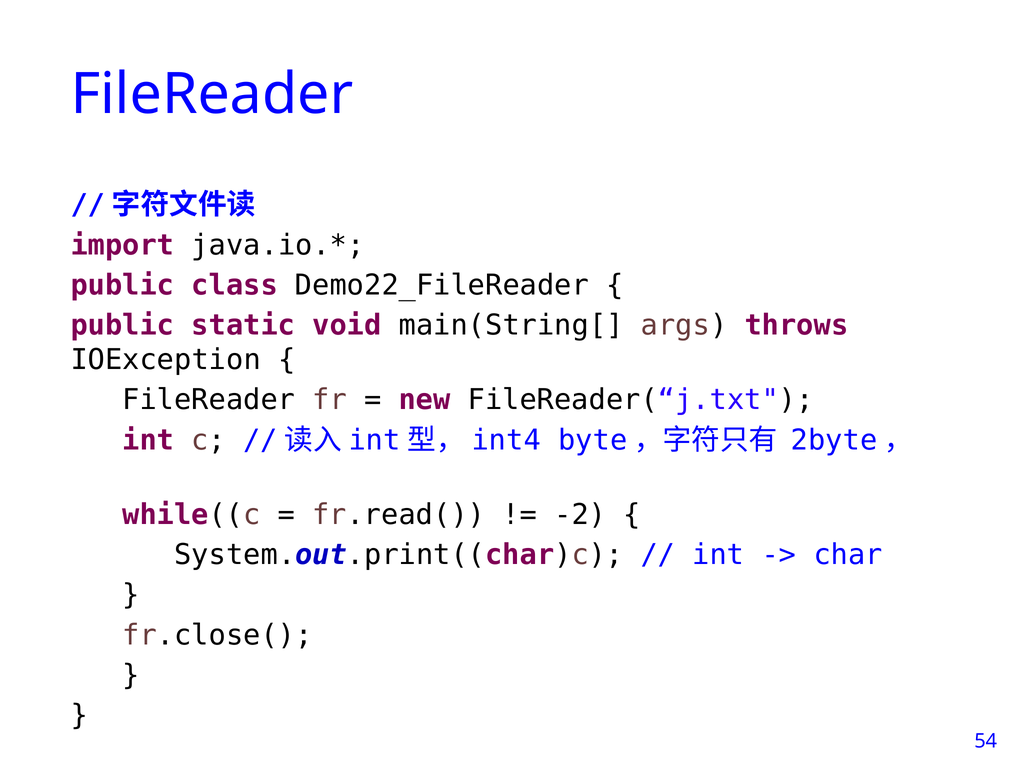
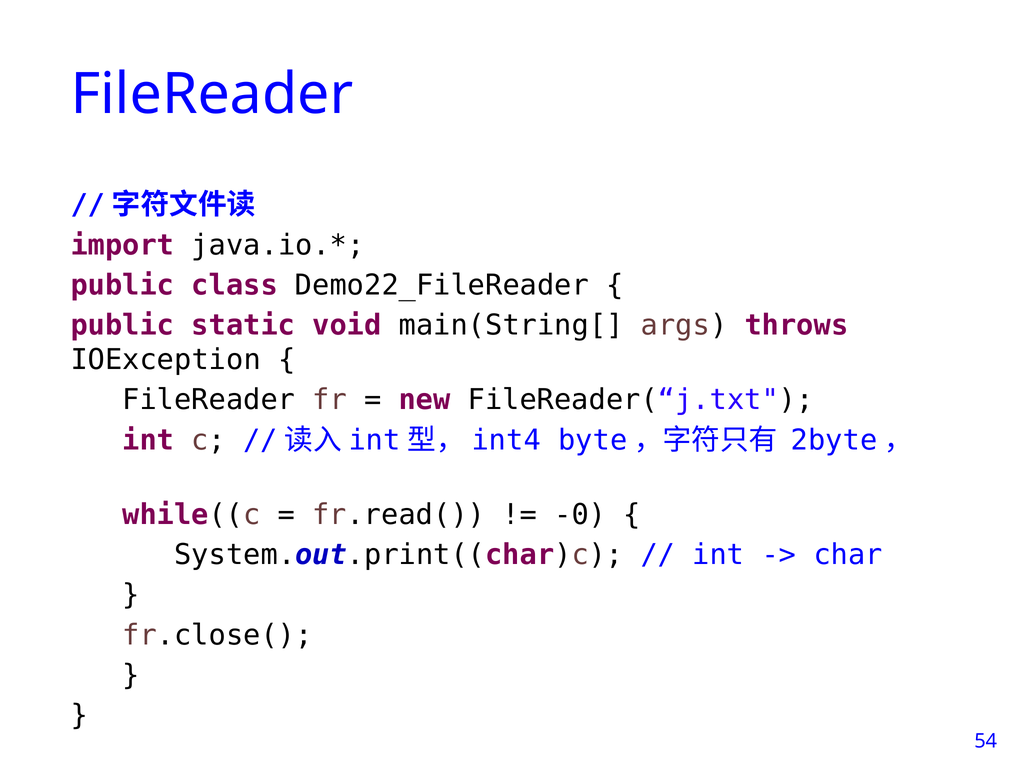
-2: -2 -> -0
